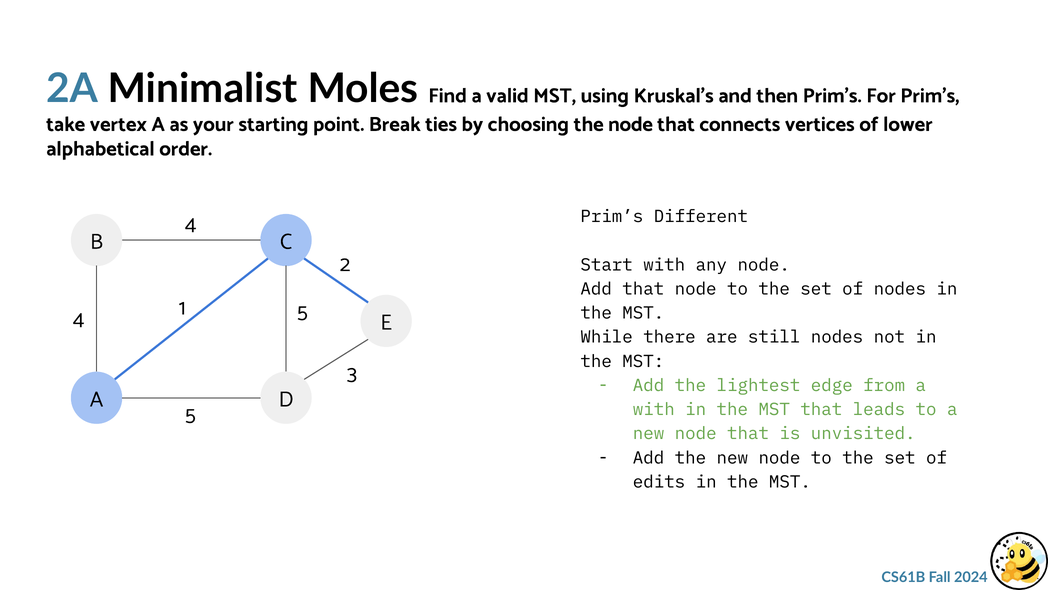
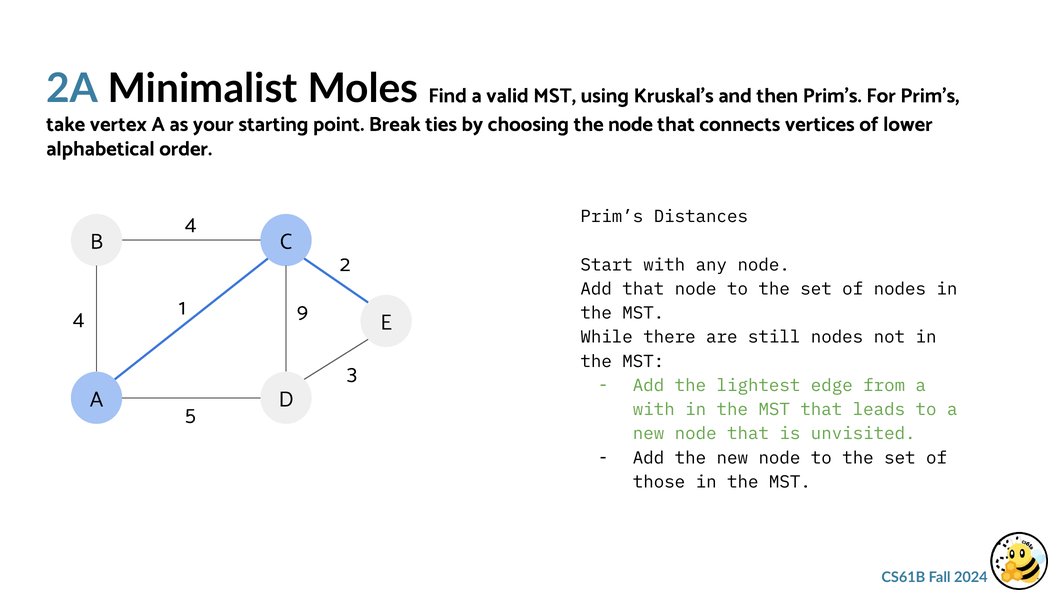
Different: Different -> Distances
1 5: 5 -> 9
edits: edits -> those
